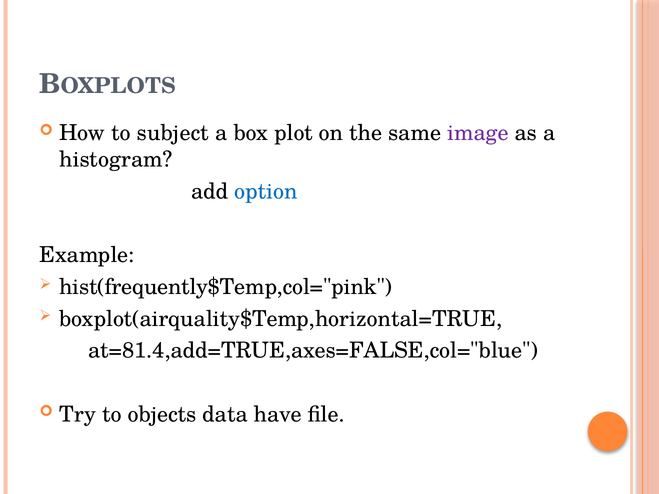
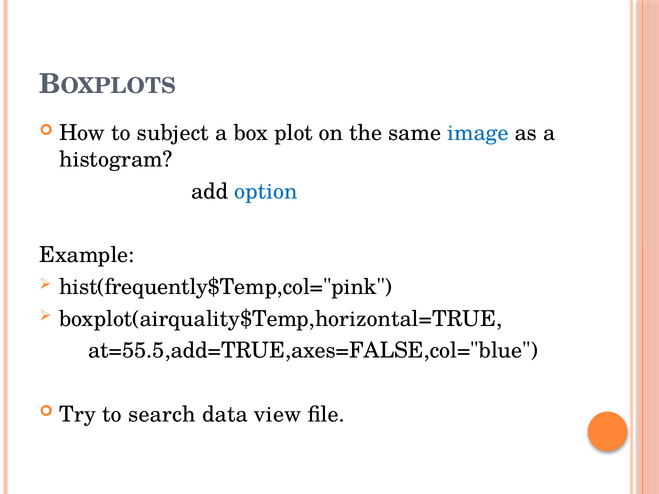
image colour: purple -> blue
at=81.4,add=TRUE,axes=FALSE,col="blue: at=81.4,add=TRUE,axes=FALSE,col="blue -> at=55.5,add=TRUE,axes=FALSE,col="blue
objects: objects -> search
have: have -> view
